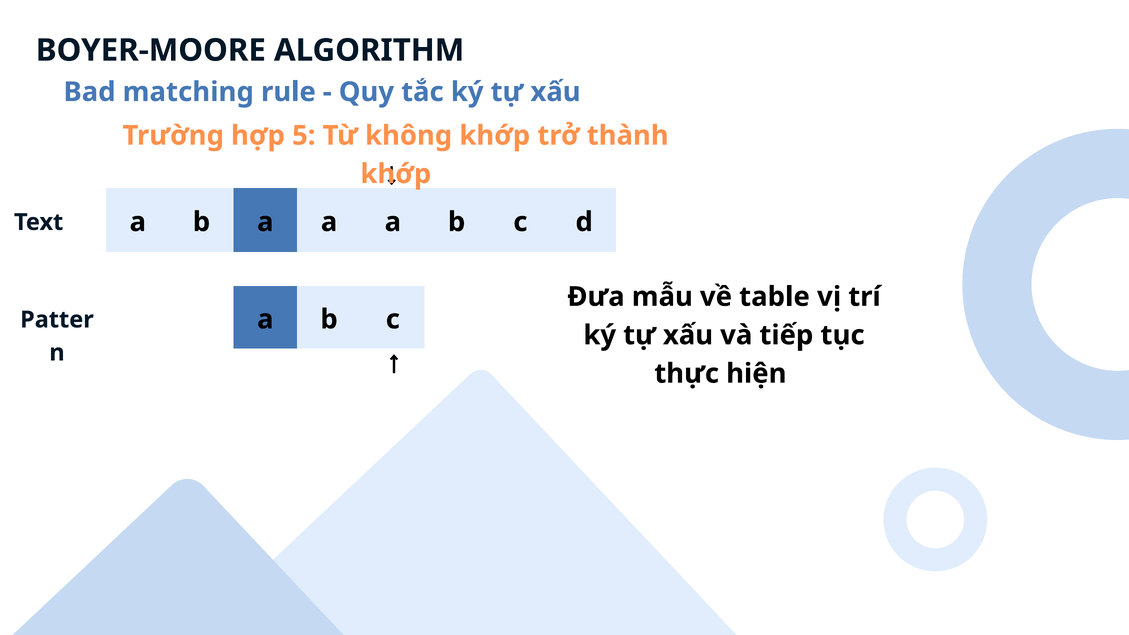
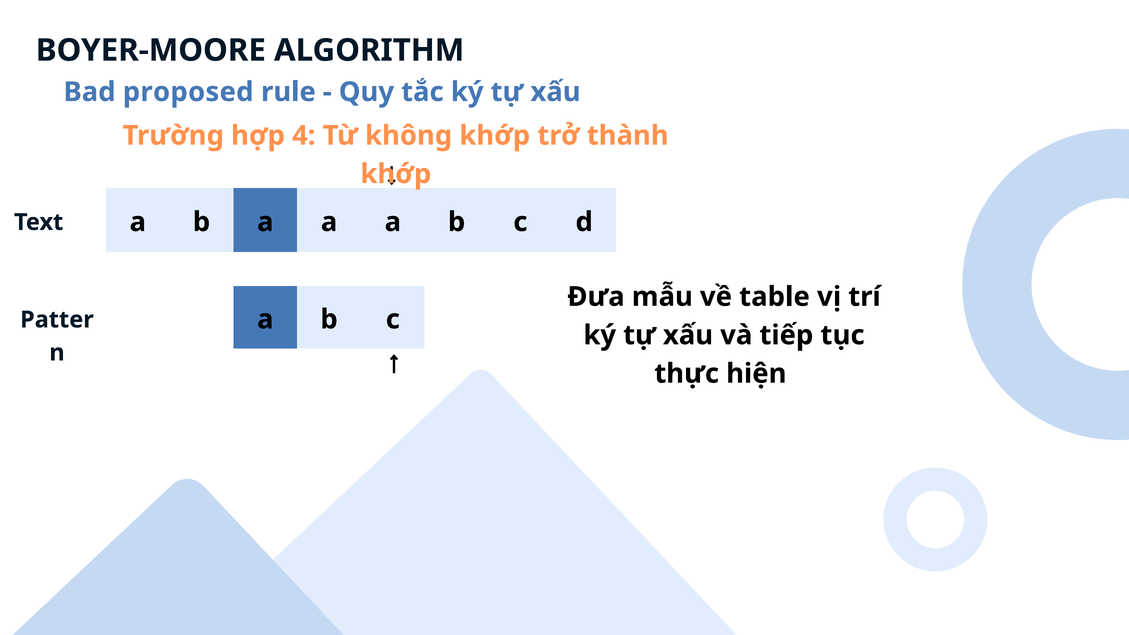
matching: matching -> proposed
5: 5 -> 4
